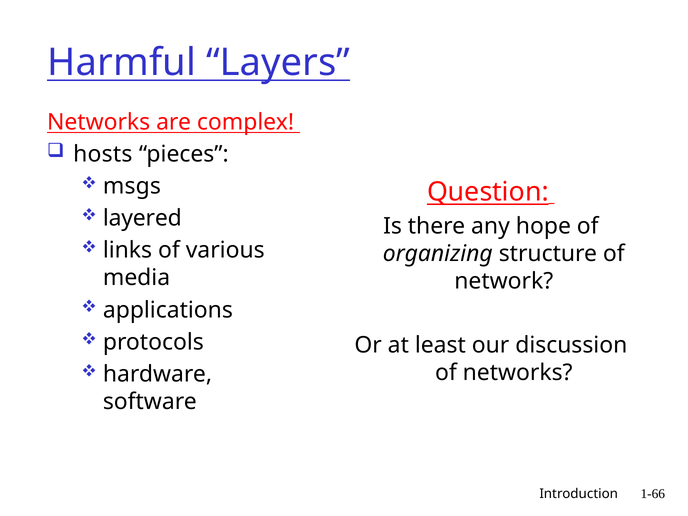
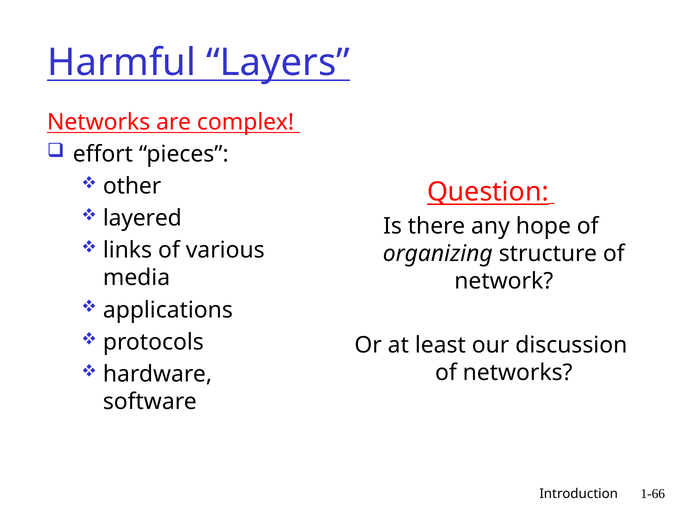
hosts: hosts -> effort
msgs: msgs -> other
